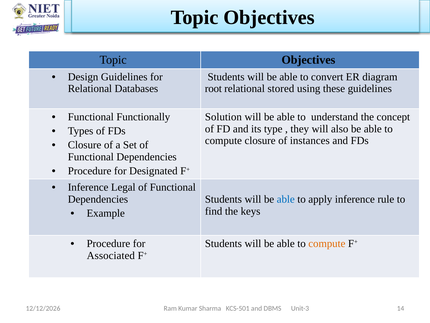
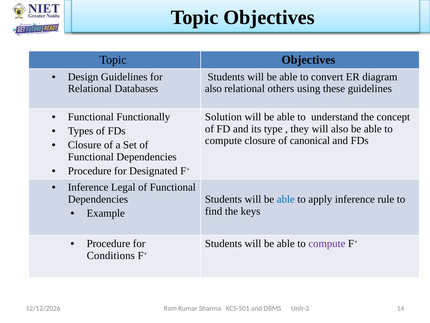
root at (213, 89): root -> also
stored: stored -> others
instances: instances -> canonical
compute at (327, 243) colour: orange -> purple
Associated: Associated -> Conditions
